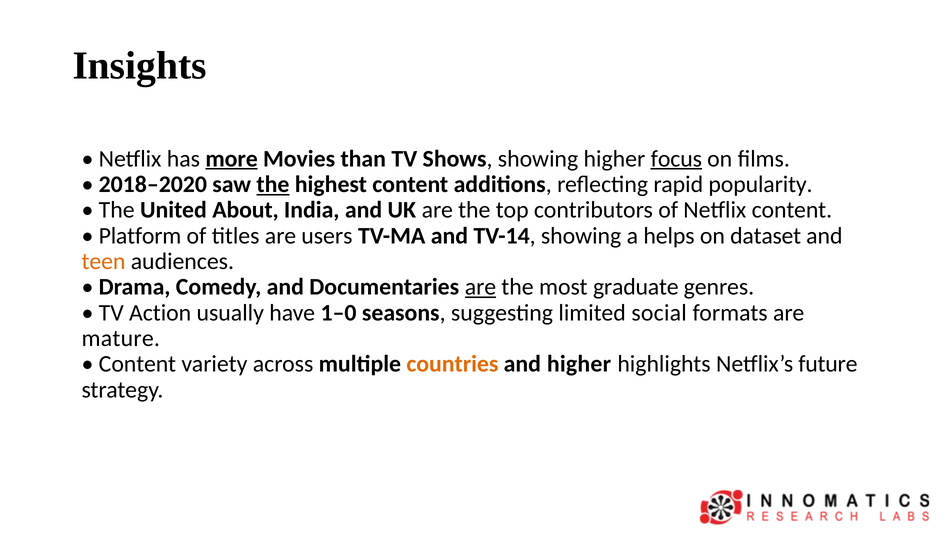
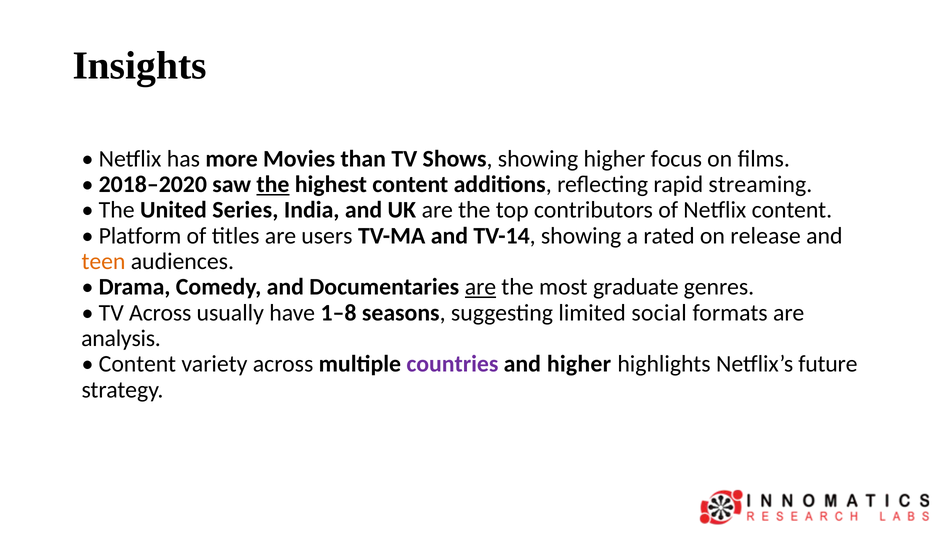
more underline: present -> none
focus underline: present -> none
popularity: popularity -> streaming
About: About -> Series
helps: helps -> rated
dataset: dataset -> release
TV Action: Action -> Across
1–0: 1–0 -> 1–8
mature: mature -> analysis
countries colour: orange -> purple
